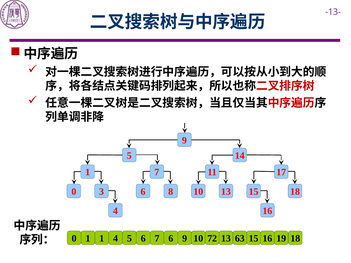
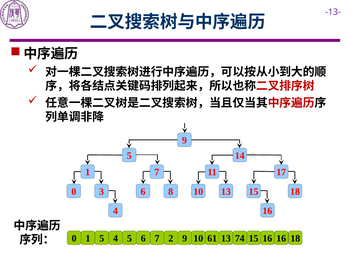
1 1: 1 -> 5
7 6: 6 -> 2
72: 72 -> 61
63: 63 -> 74
16 19: 19 -> 16
